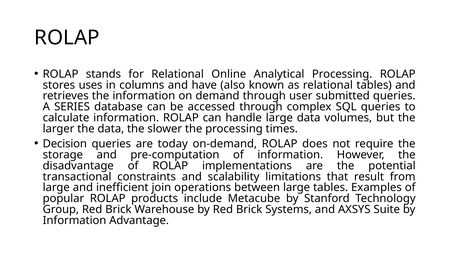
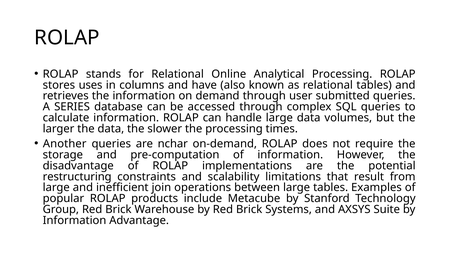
Decision: Decision -> Another
today: today -> nchar
transactional: transactional -> restructuring
